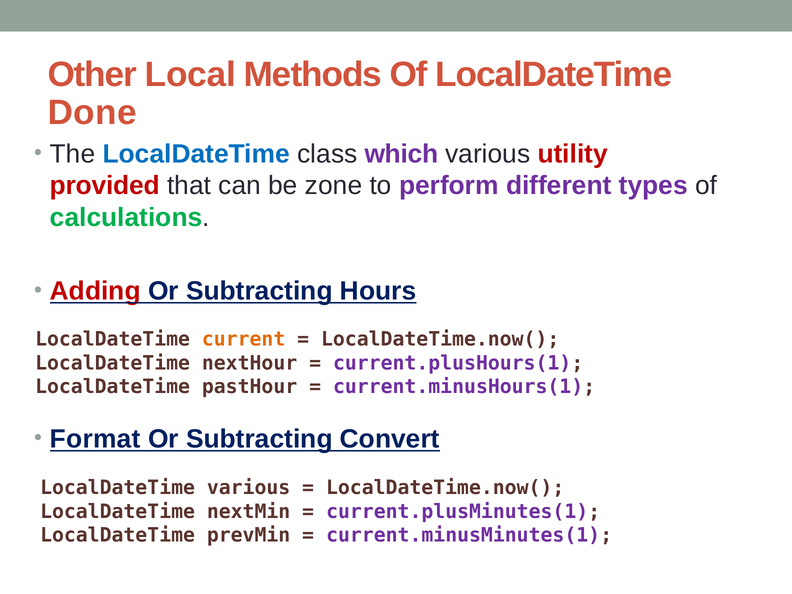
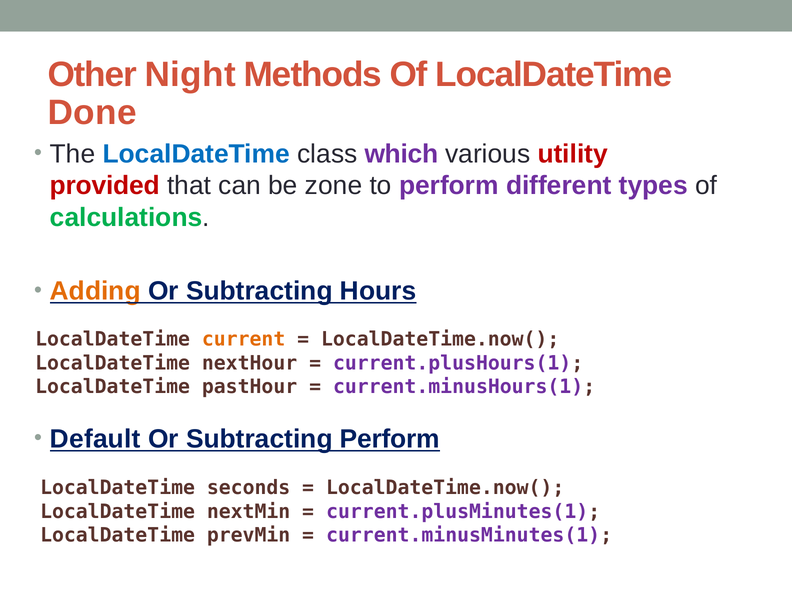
Local: Local -> Night
Adding colour: red -> orange
Format: Format -> Default
Subtracting Convert: Convert -> Perform
LocalDateTime various: various -> seconds
